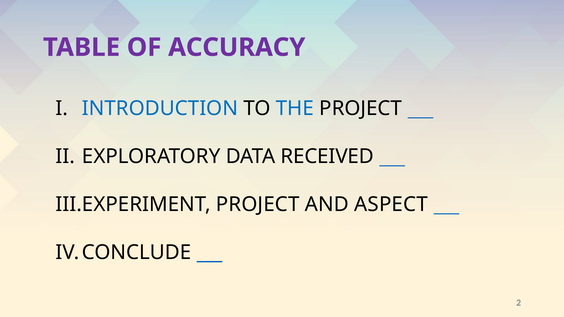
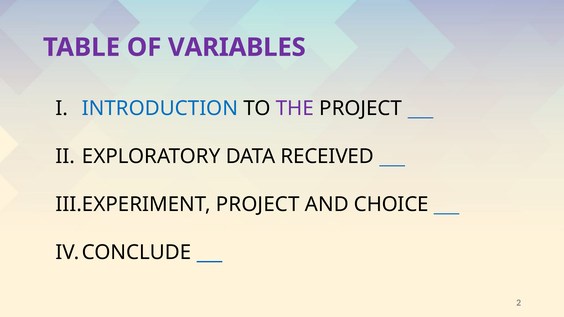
ACCURACY: ACCURACY -> VARIABLES
THE colour: blue -> purple
ASPECT: ASPECT -> CHOICE
